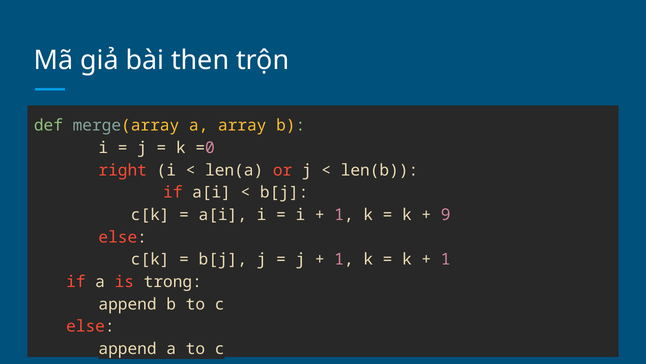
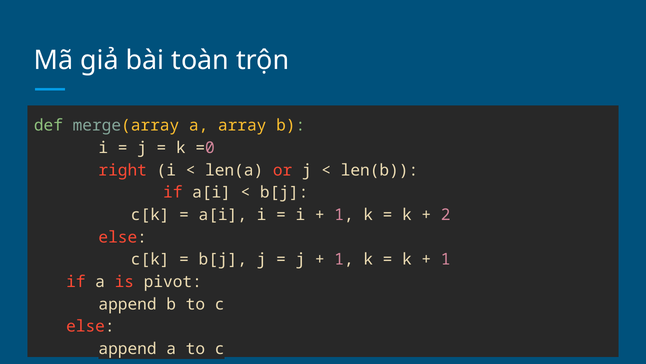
then: then -> toàn
9: 9 -> 2
trong: trong -> pivot
